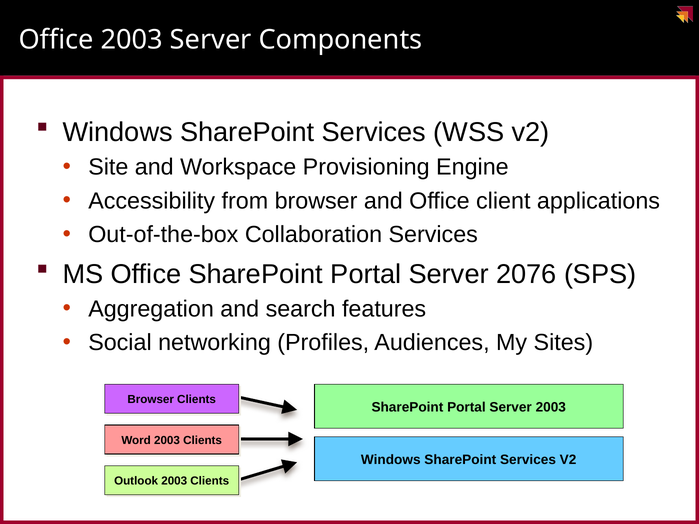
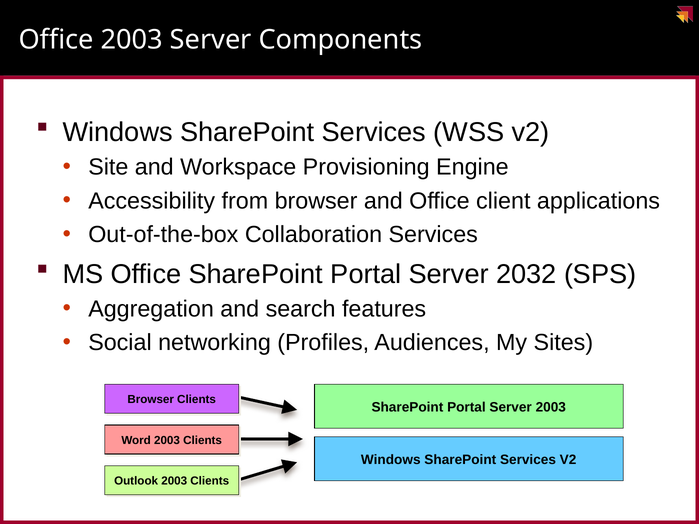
2076: 2076 -> 2032
